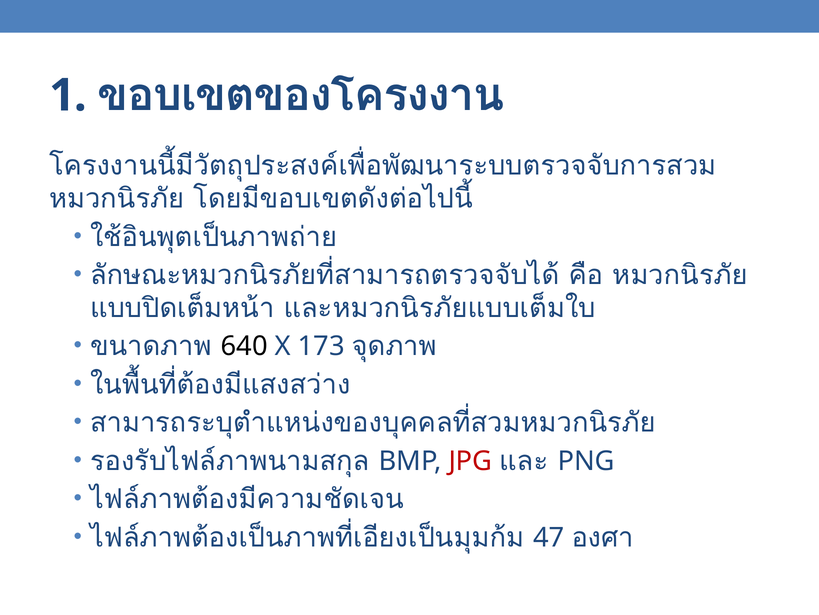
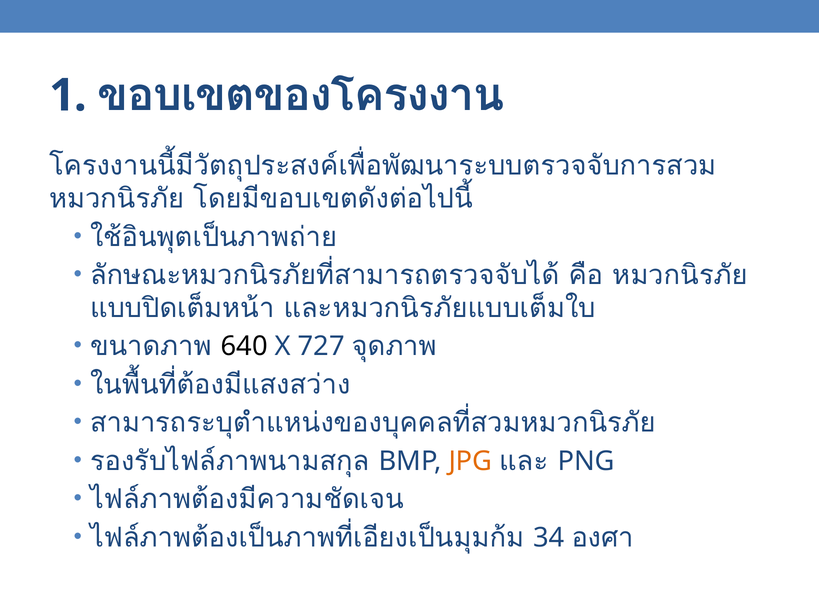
173: 173 -> 727
JPG colour: red -> orange
47: 47 -> 34
